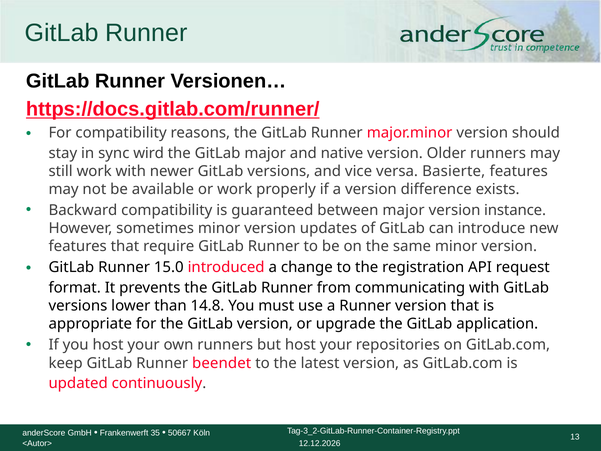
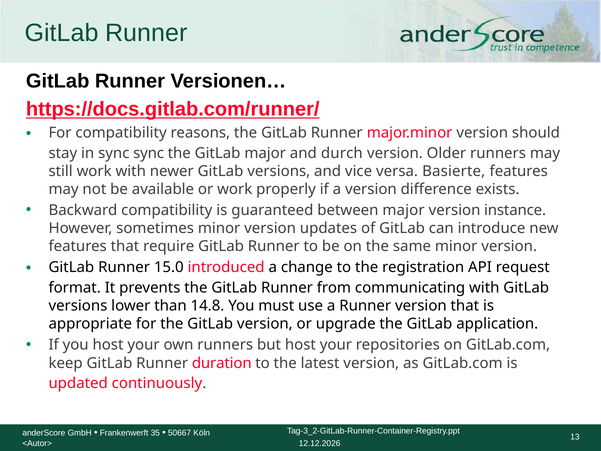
sync wird: wird -> sync
native: native -> durch
beendet: beendet -> duration
